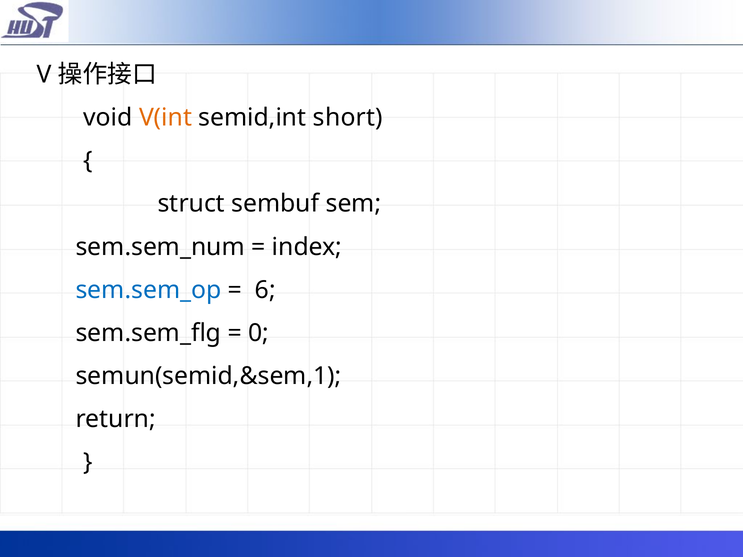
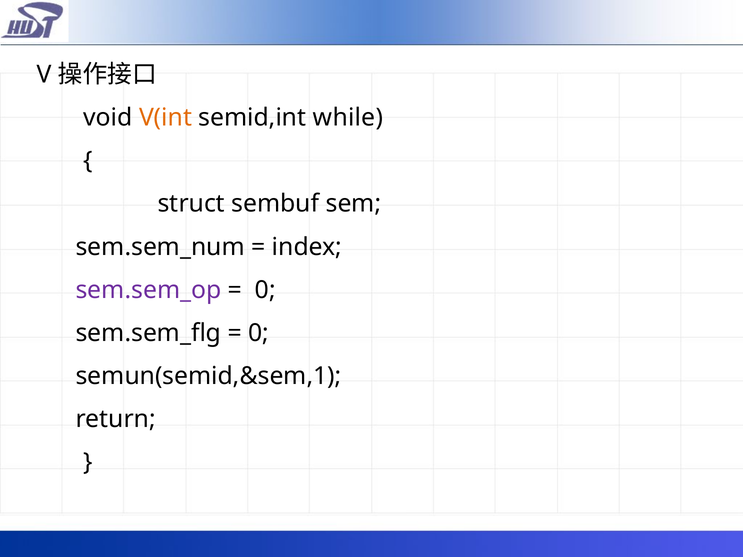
short: short -> while
sem.sem_op colour: blue -> purple
6 at (265, 290): 6 -> 0
